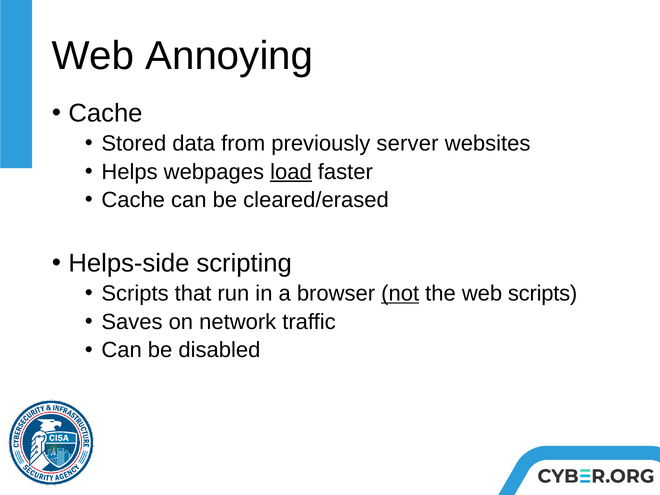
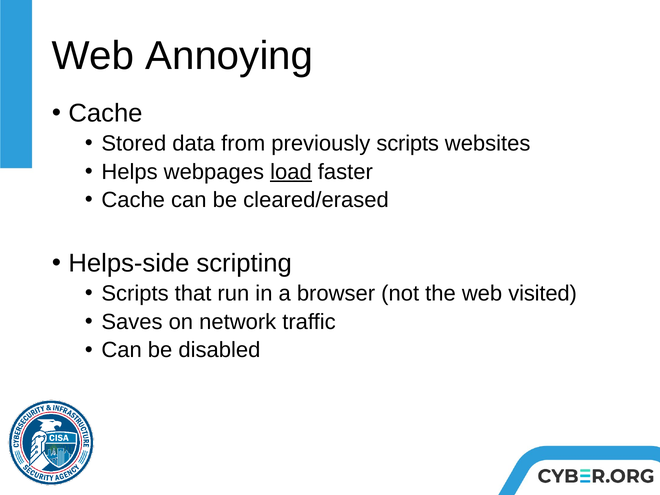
previously server: server -> scripts
not underline: present -> none
web scripts: scripts -> visited
